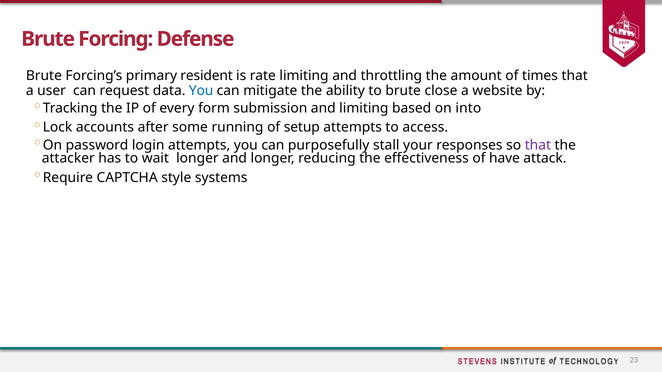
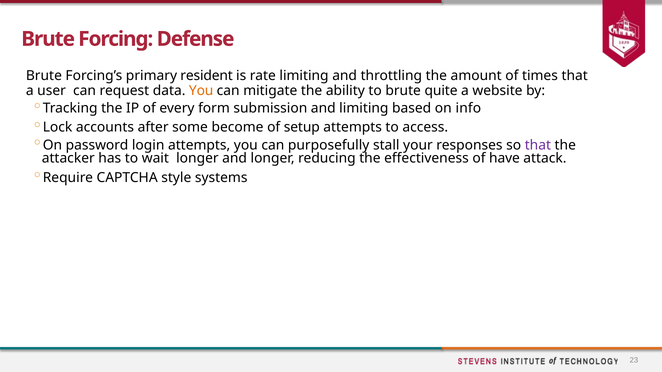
You at (201, 91) colour: blue -> orange
close: close -> quite
into: into -> info
running: running -> become
